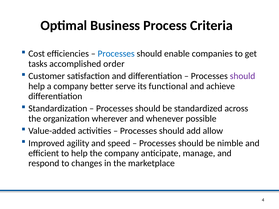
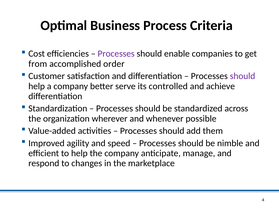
Processes at (116, 54) colour: blue -> purple
tasks: tasks -> from
functional: functional -> controlled
allow: allow -> them
